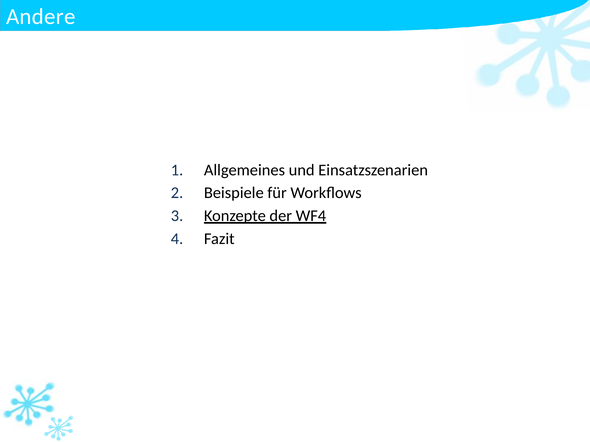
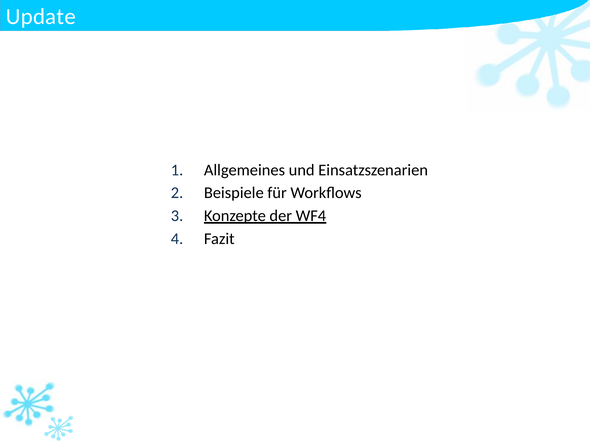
Andere: Andere -> Update
